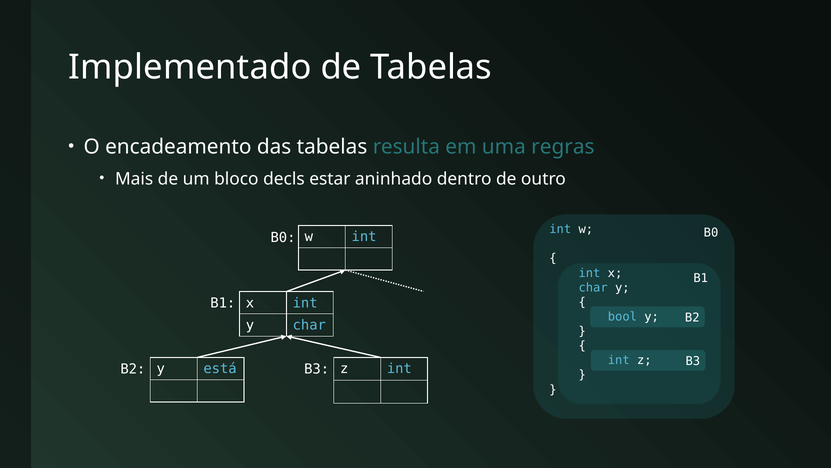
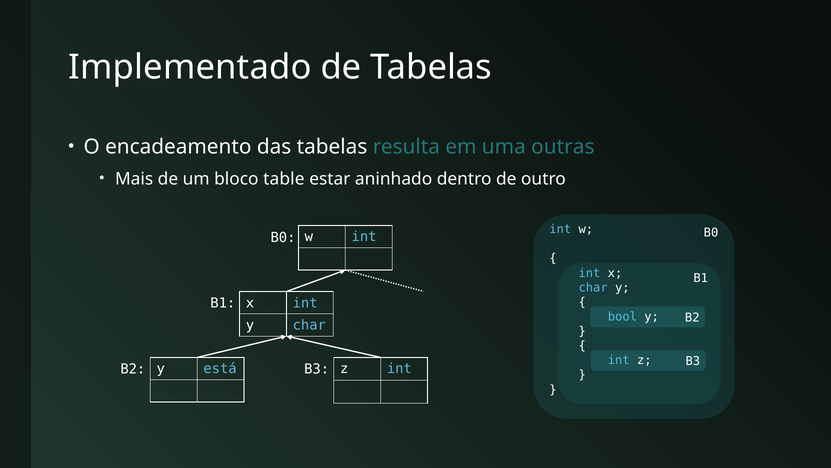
regras: regras -> outras
decls: decls -> table
